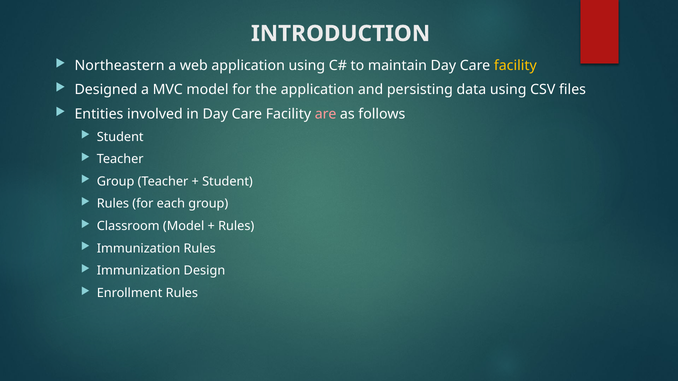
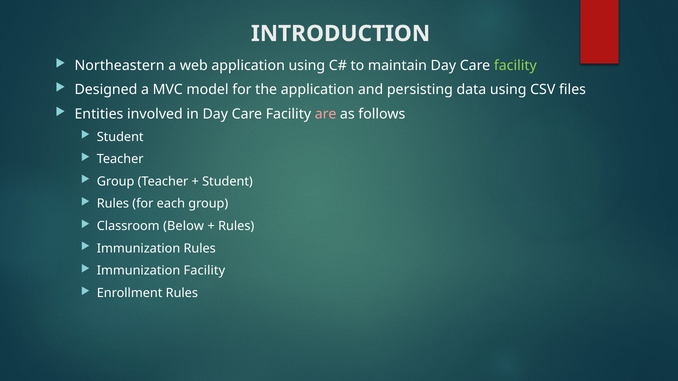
facility at (515, 66) colour: yellow -> light green
Classroom Model: Model -> Below
Immunization Design: Design -> Facility
